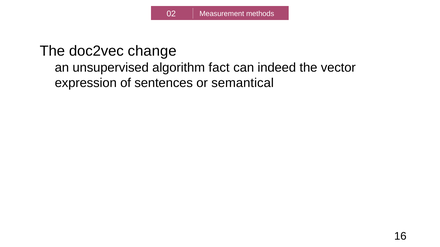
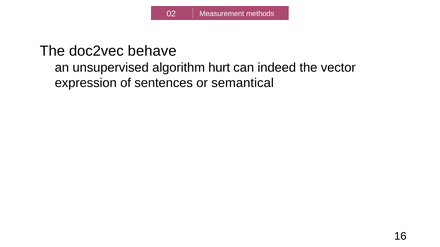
change: change -> behave
fact: fact -> hurt
